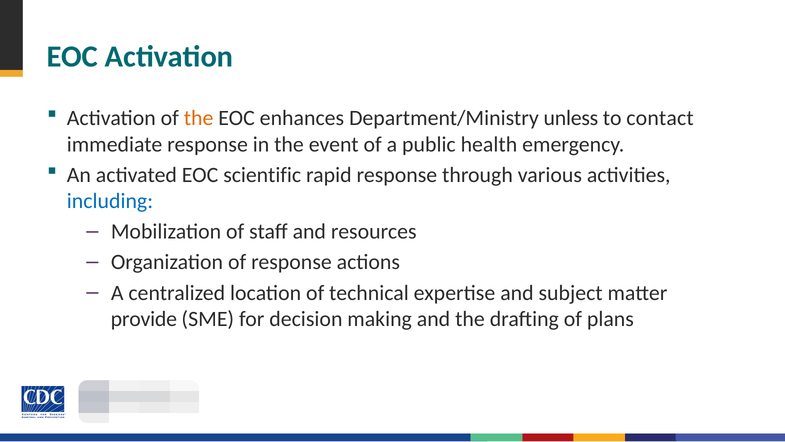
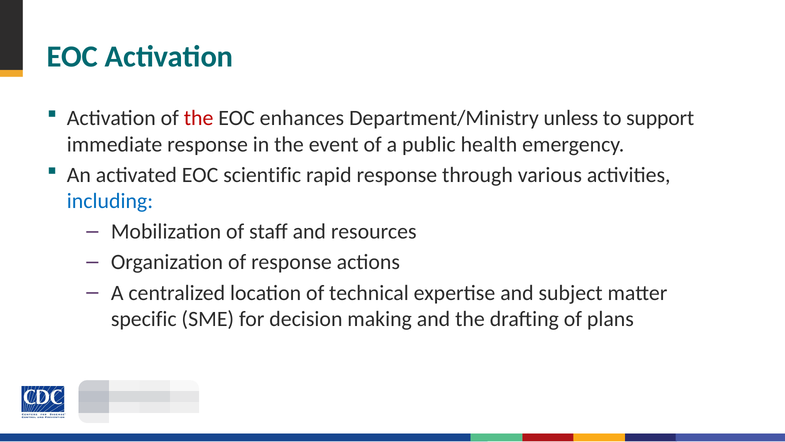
the at (199, 118) colour: orange -> red
contact: contact -> support
provide: provide -> specific
